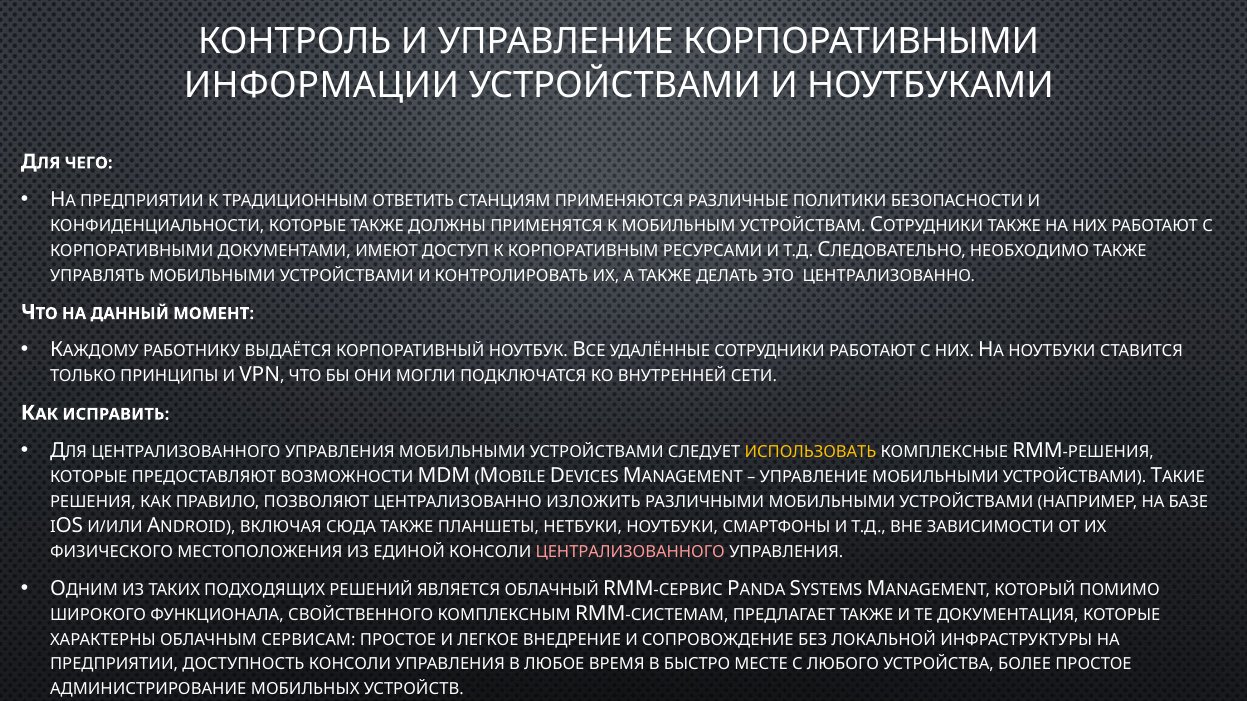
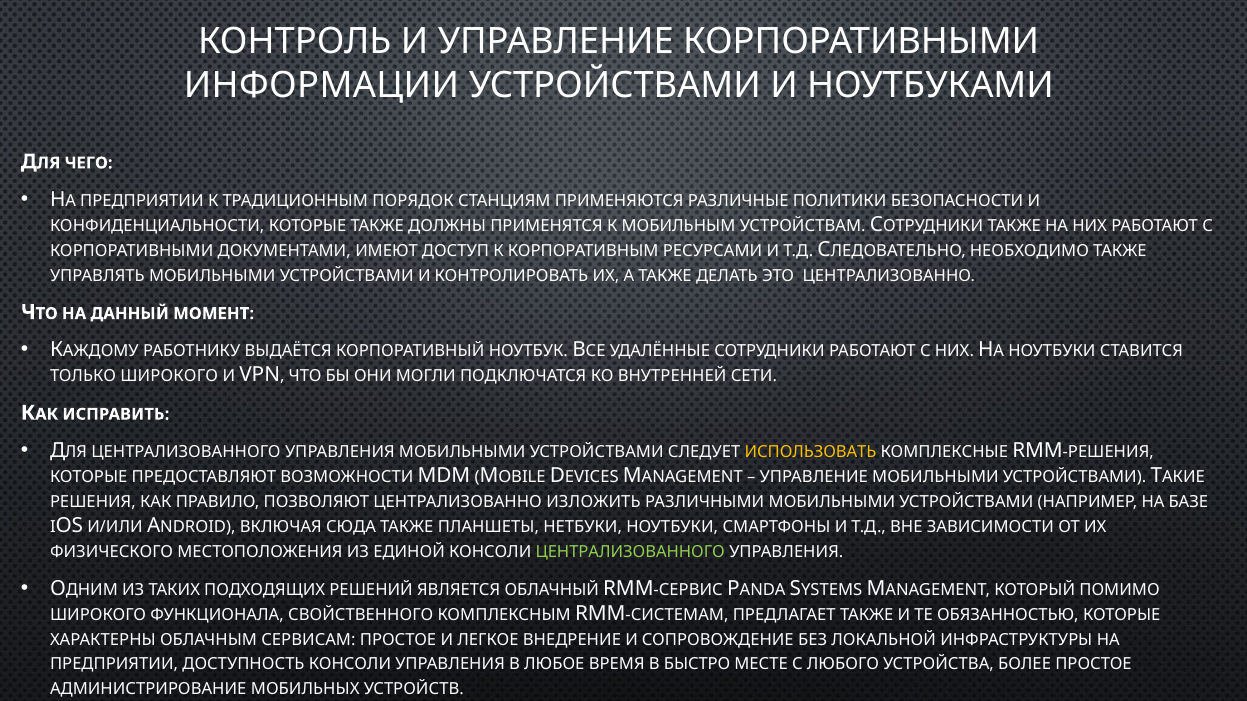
ОТВЕТИТЬ: ОТВЕТИТЬ -> ПОРЯДОК
ТОЛЬКО ПРИНЦИПЫ: ПРИНЦИПЫ -> ШИРОКОГО
ЦЕНТРАЛИЗОВАННОГО at (630, 552) colour: pink -> light green
ДОКУМЕНТАЦИЯ: ДОКУМЕНТАЦИЯ -> ОБЯЗАННОСТЬЮ
